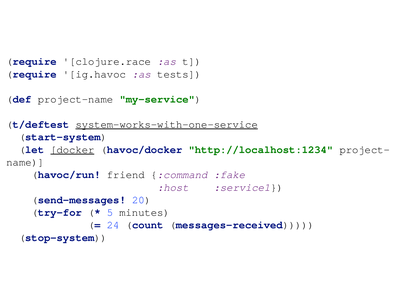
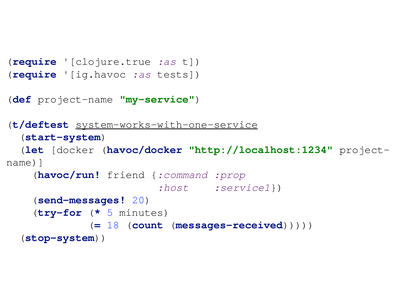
clojure.race: clojure.race -> clojure.true
docker underline: present -> none
:fake: :fake -> :prop
24: 24 -> 18
